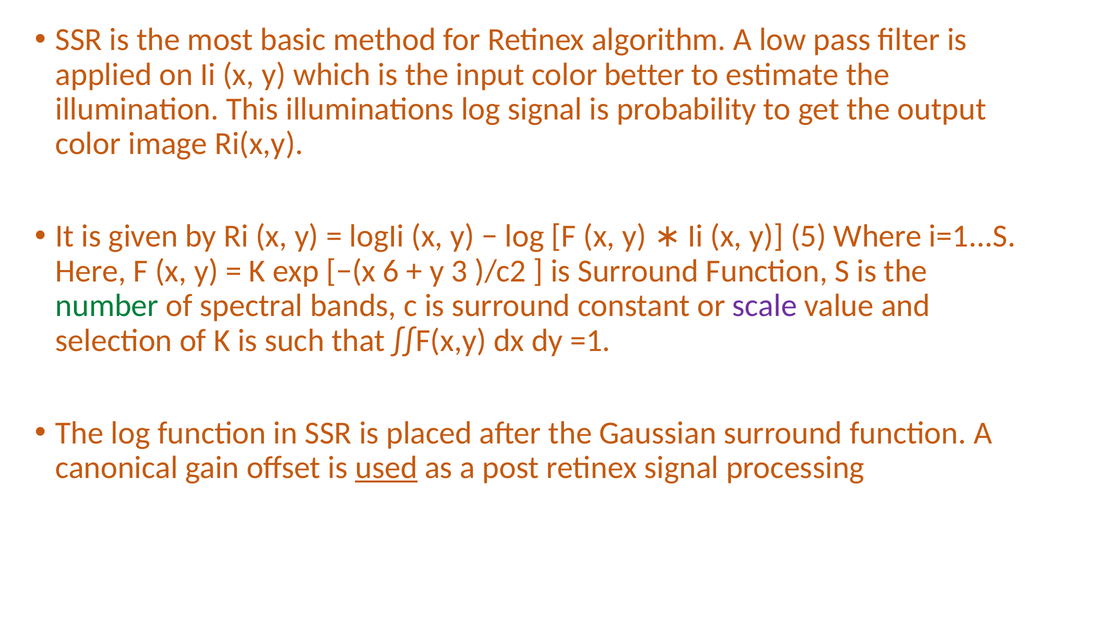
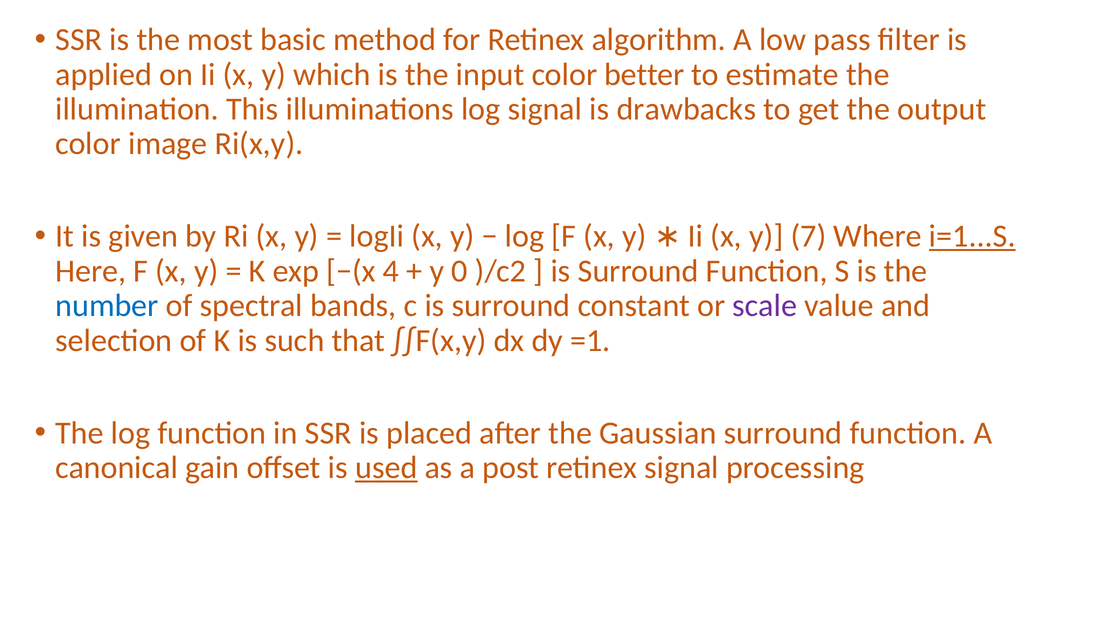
probability: probability -> drawbacks
5: 5 -> 7
i=1...S underline: none -> present
6: 6 -> 4
3: 3 -> 0
number colour: green -> blue
